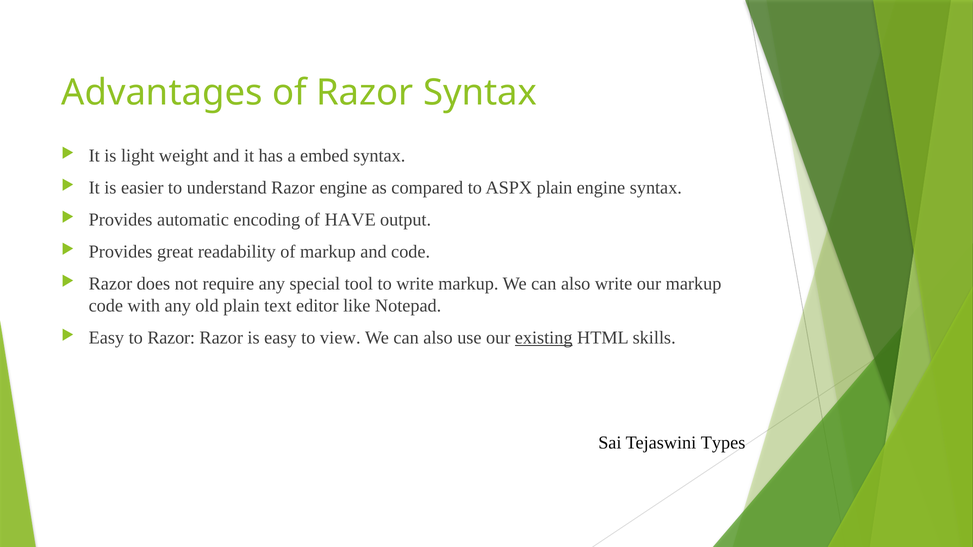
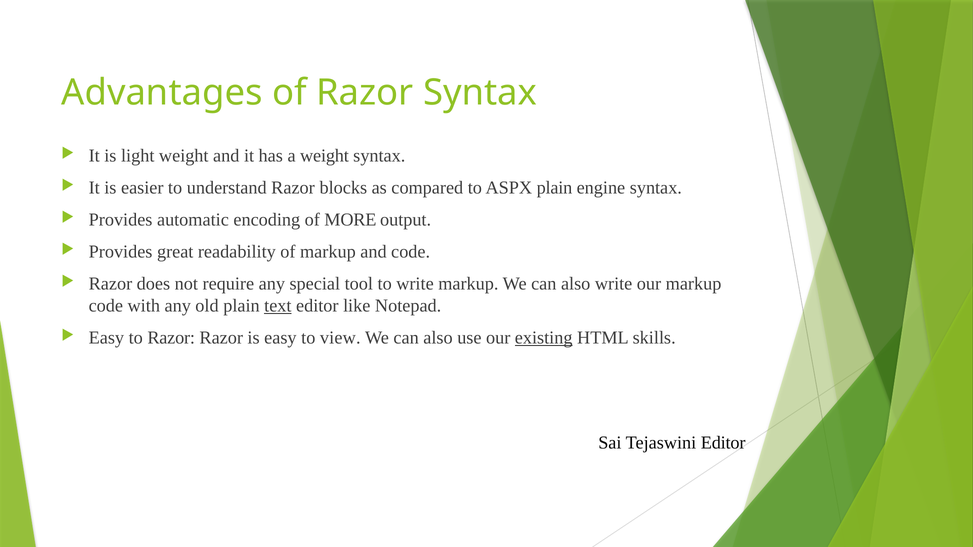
a embed: embed -> weight
Razor engine: engine -> blocks
HAVE: HAVE -> MORE
text underline: none -> present
Tejaswini Types: Types -> Editor
